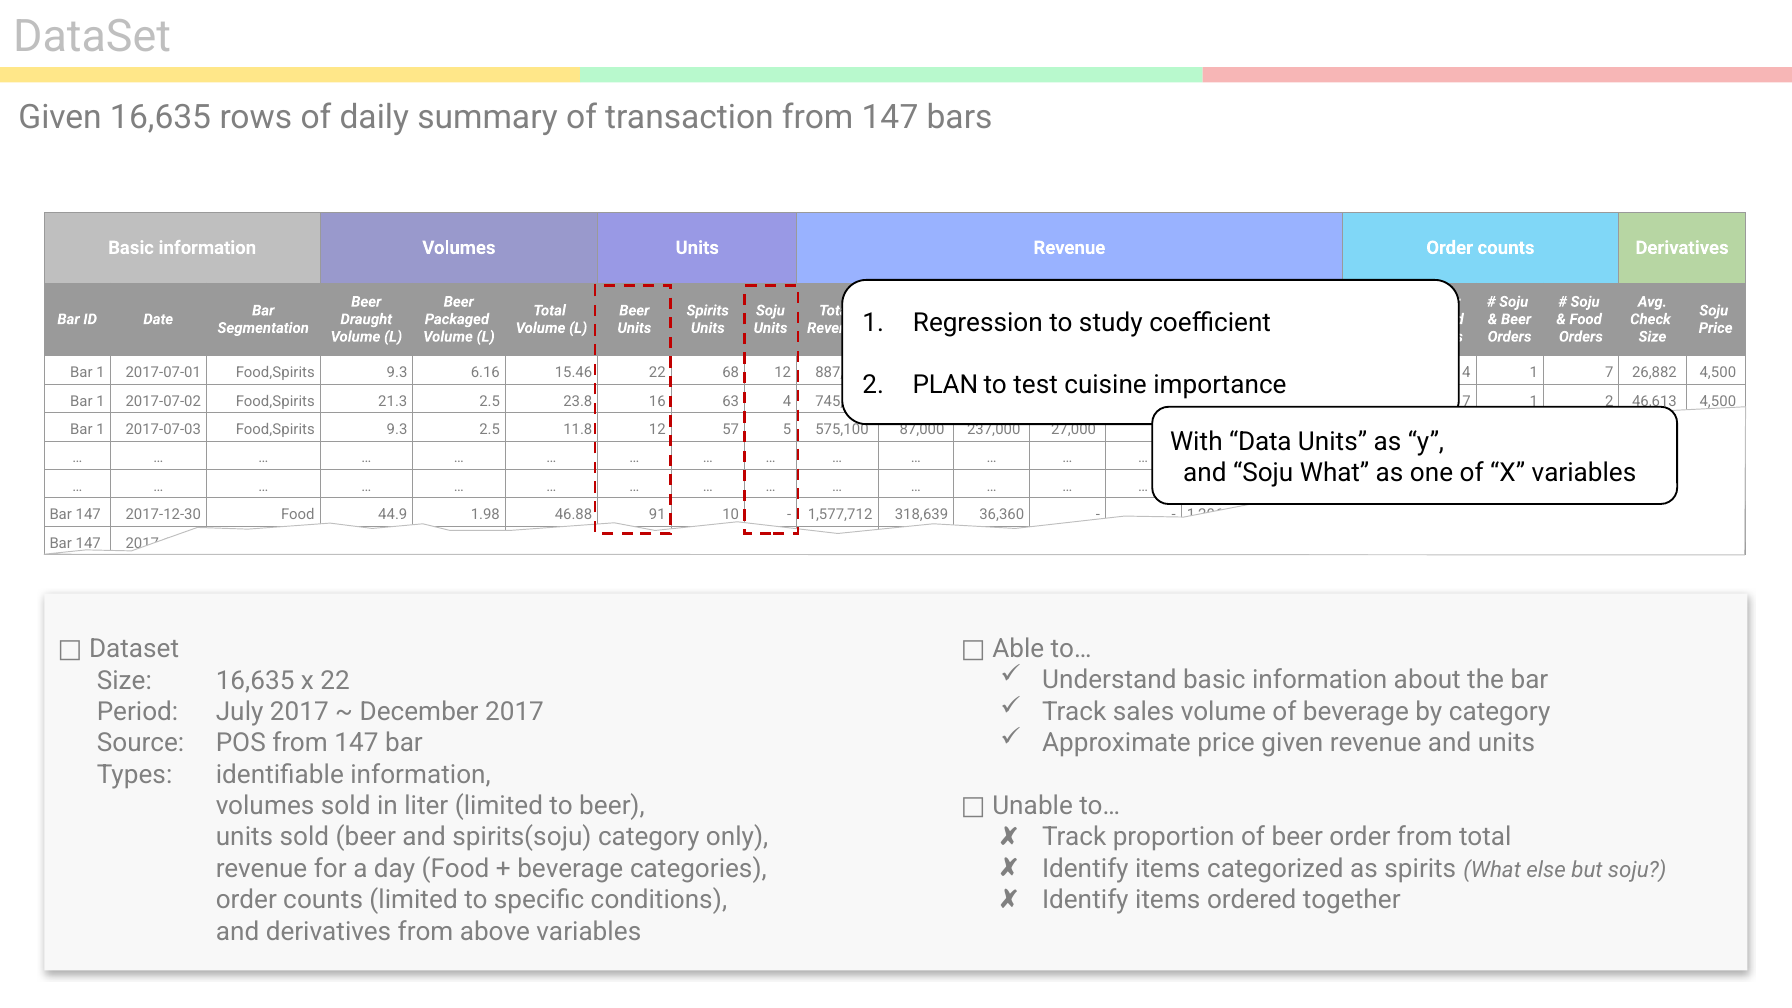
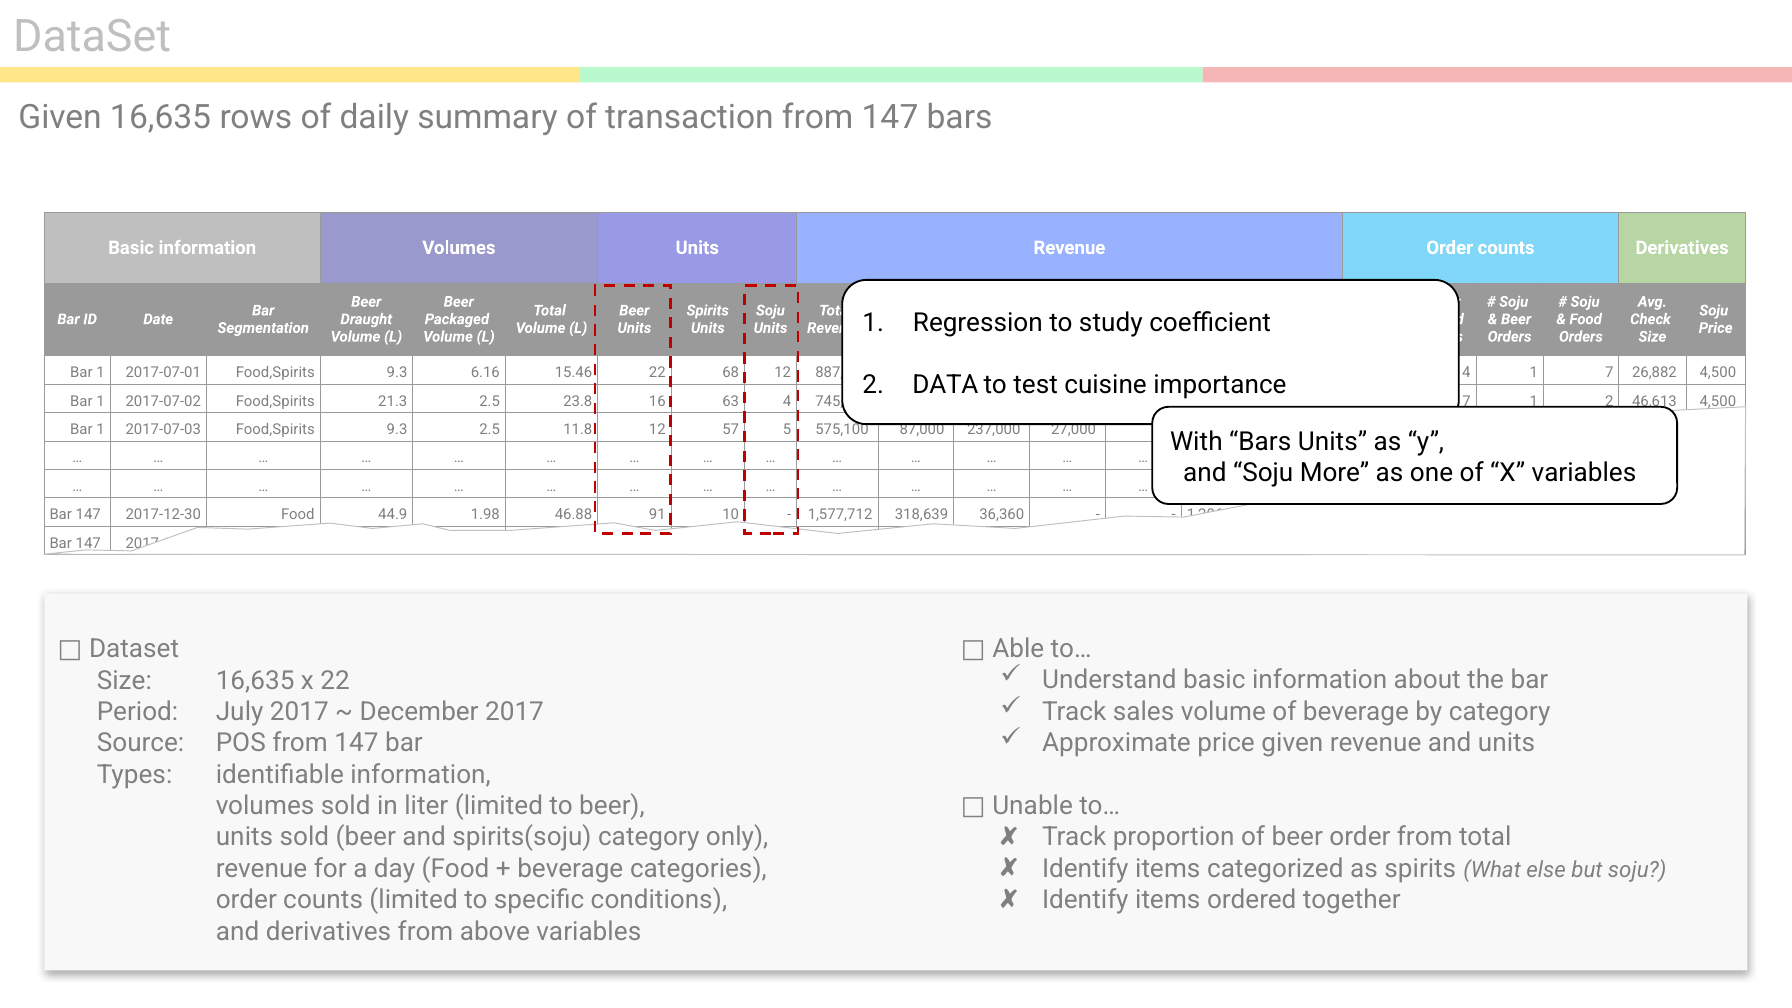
PLAN: PLAN -> DATA
Data at (1260, 442): Data -> Bars
Soju What: What -> More
